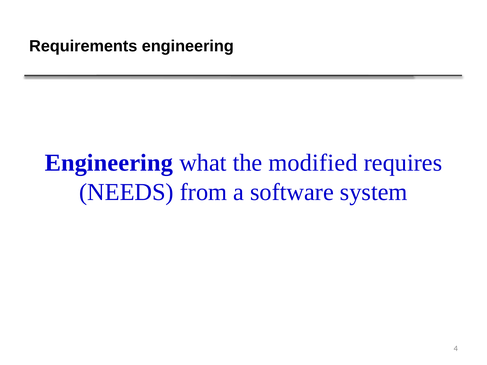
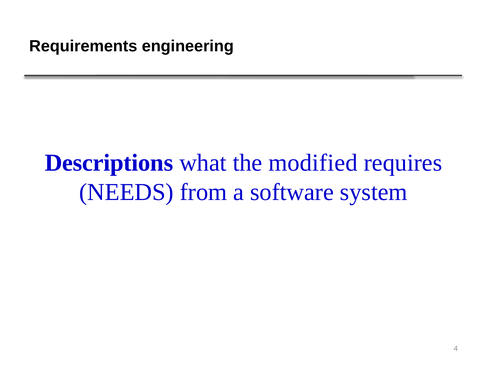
Engineering at (109, 163): Engineering -> Descriptions
